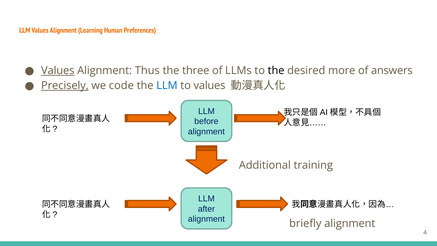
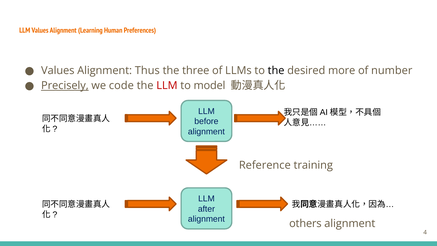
Values at (58, 71) underline: present -> none
answers: answers -> number
LLM at (167, 86) colour: blue -> red
to values: values -> model
Additional: Additional -> Reference
briefly: briefly -> others
